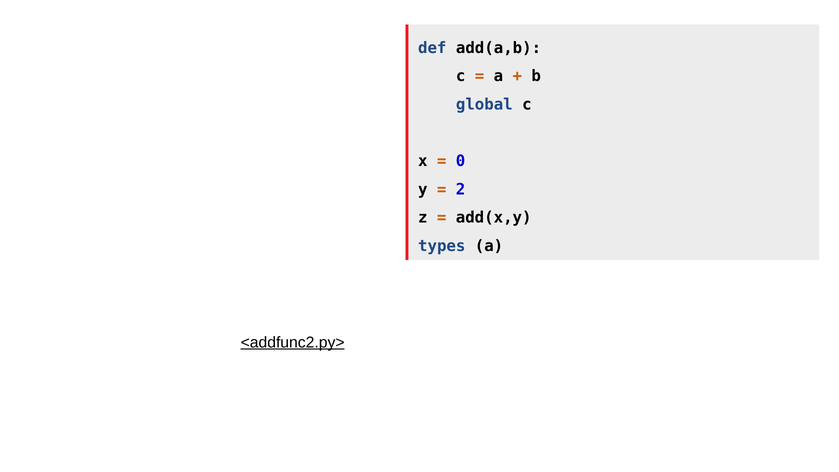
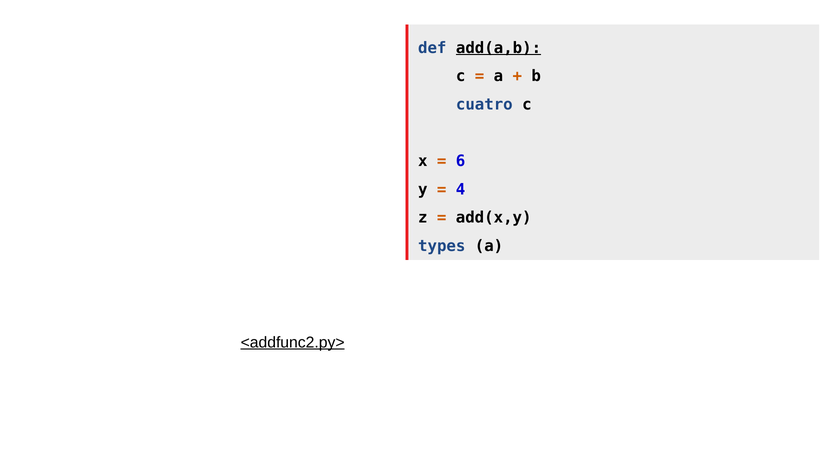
add(a,b underline: none -> present
global: global -> cuatro
0: 0 -> 6
2: 2 -> 4
